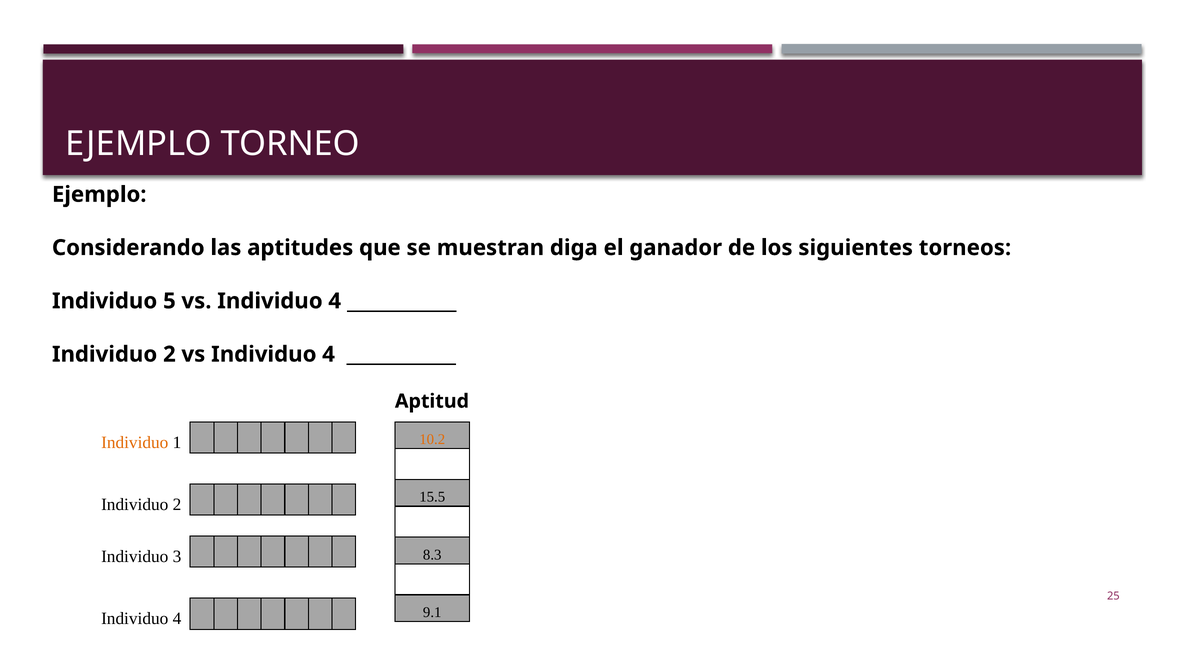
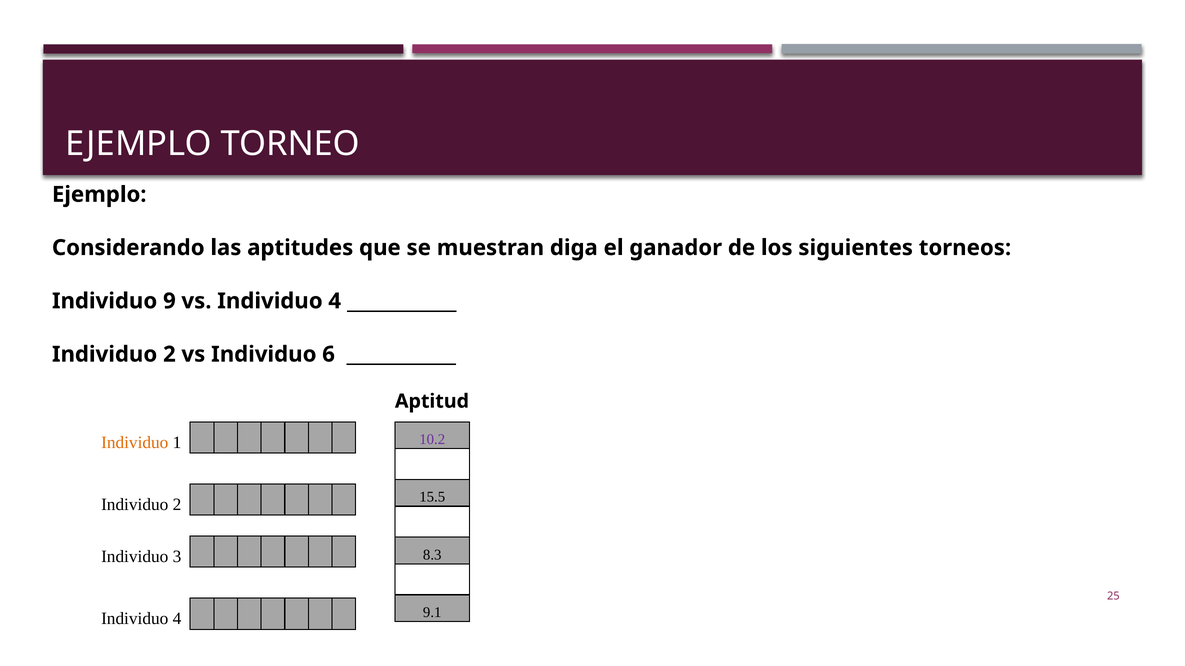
5: 5 -> 9
2 vs Individuo 4: 4 -> 6
10.2 colour: orange -> purple
